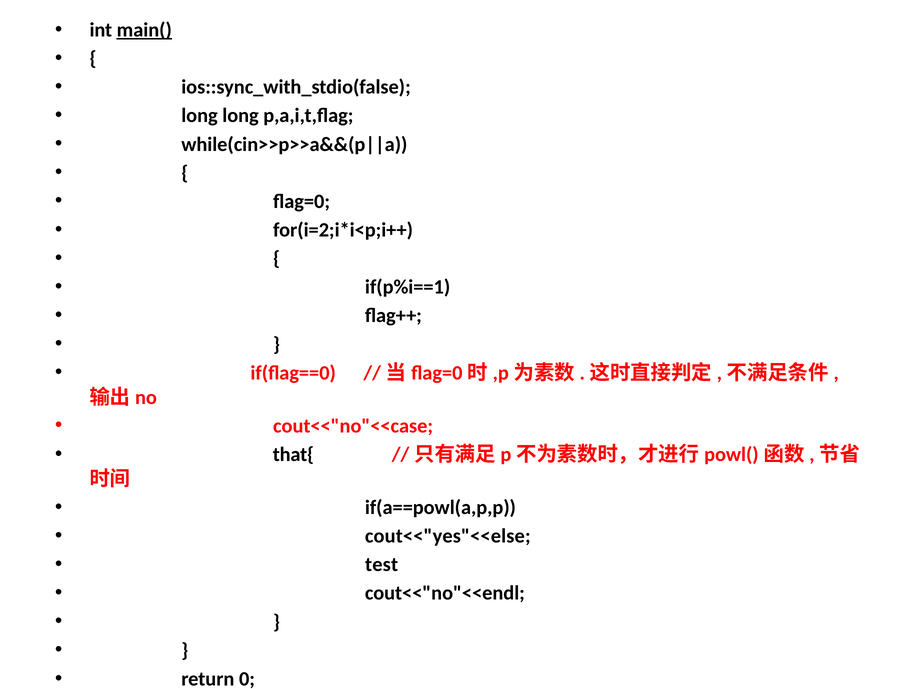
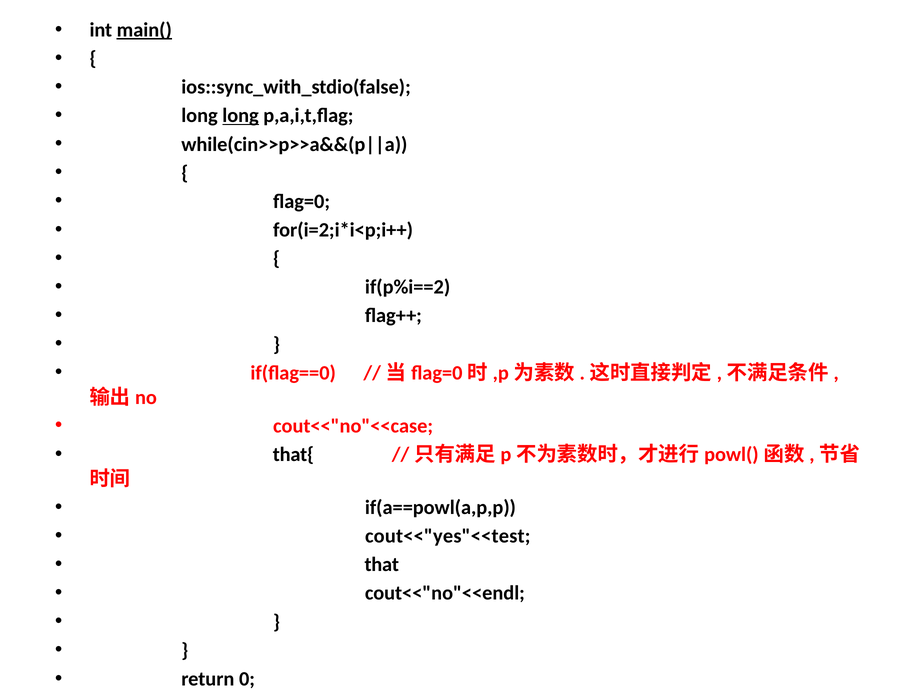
long at (241, 116) underline: none -> present
if(p%i==1: if(p%i==1 -> if(p%i==2
cout<<"yes"<<else: cout<<"yes"<<else -> cout<<"yes"<<test
test: test -> that
